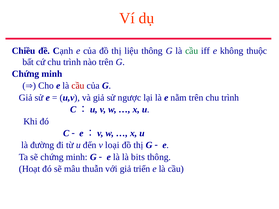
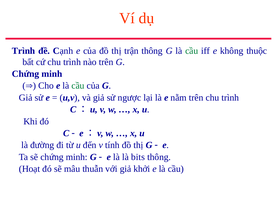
Chiều at (24, 51): Chiều -> Trình
liệu: liệu -> trận
cầu at (78, 86) colour: red -> green
loại: loại -> tính
triển: triển -> khởi
